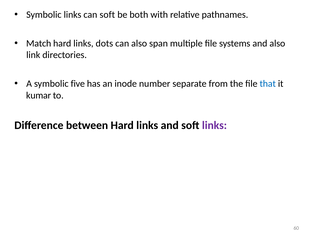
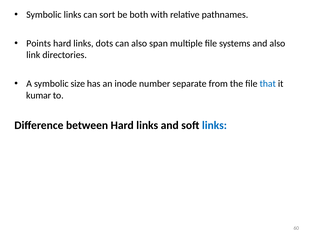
can soft: soft -> sort
Match: Match -> Points
five: five -> size
links at (214, 125) colour: purple -> blue
